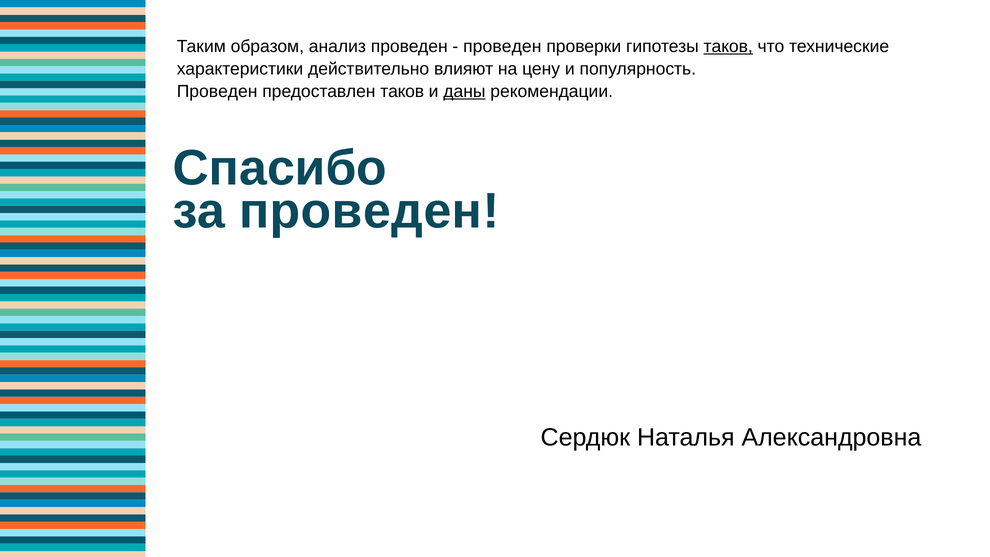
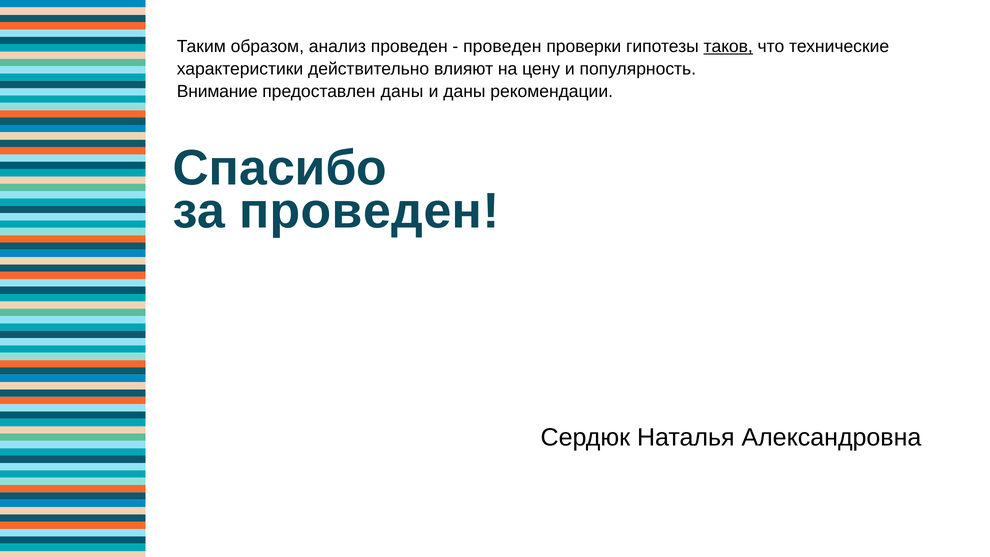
Проведен at (217, 91): Проведен -> Внимание
предоставлен таков: таков -> даны
даны at (464, 91) underline: present -> none
